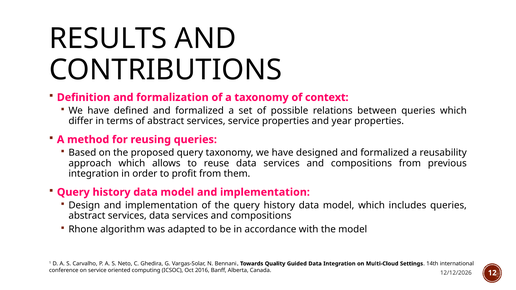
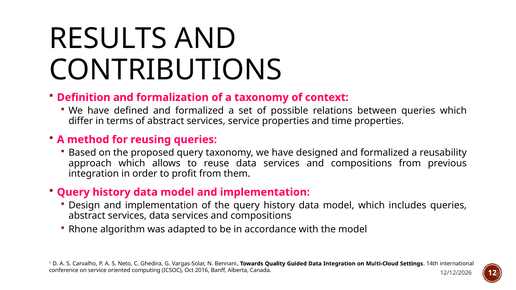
year: year -> time
